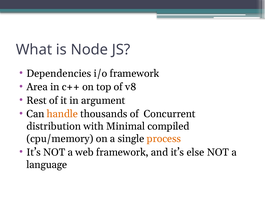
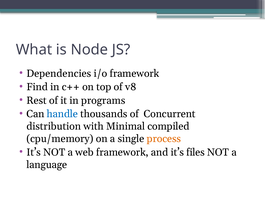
Area: Area -> Find
argument: argument -> programs
handle colour: orange -> blue
else: else -> files
